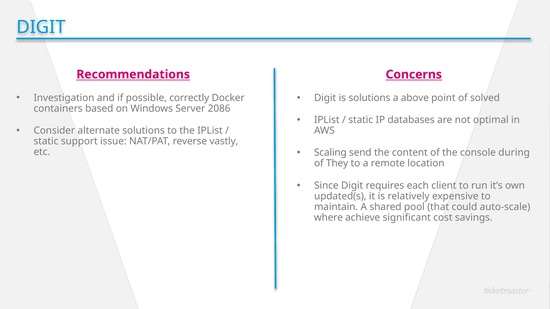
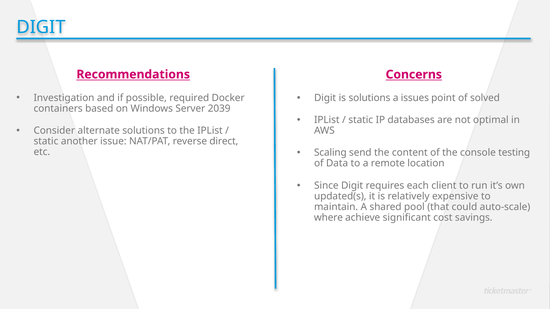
correctly: correctly -> required
above: above -> issues
2086: 2086 -> 2039
support: support -> another
vastly: vastly -> direct
during: during -> testing
They: They -> Data
